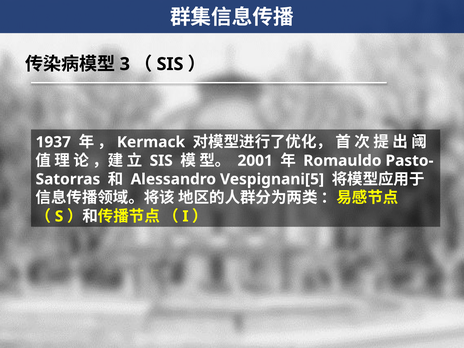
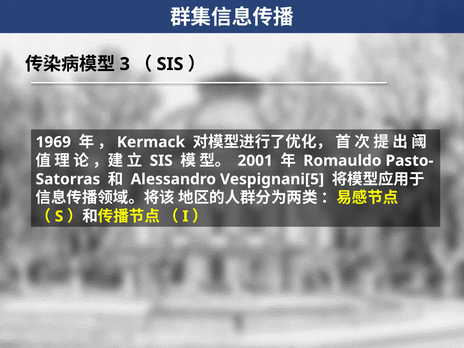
1937: 1937 -> 1969
